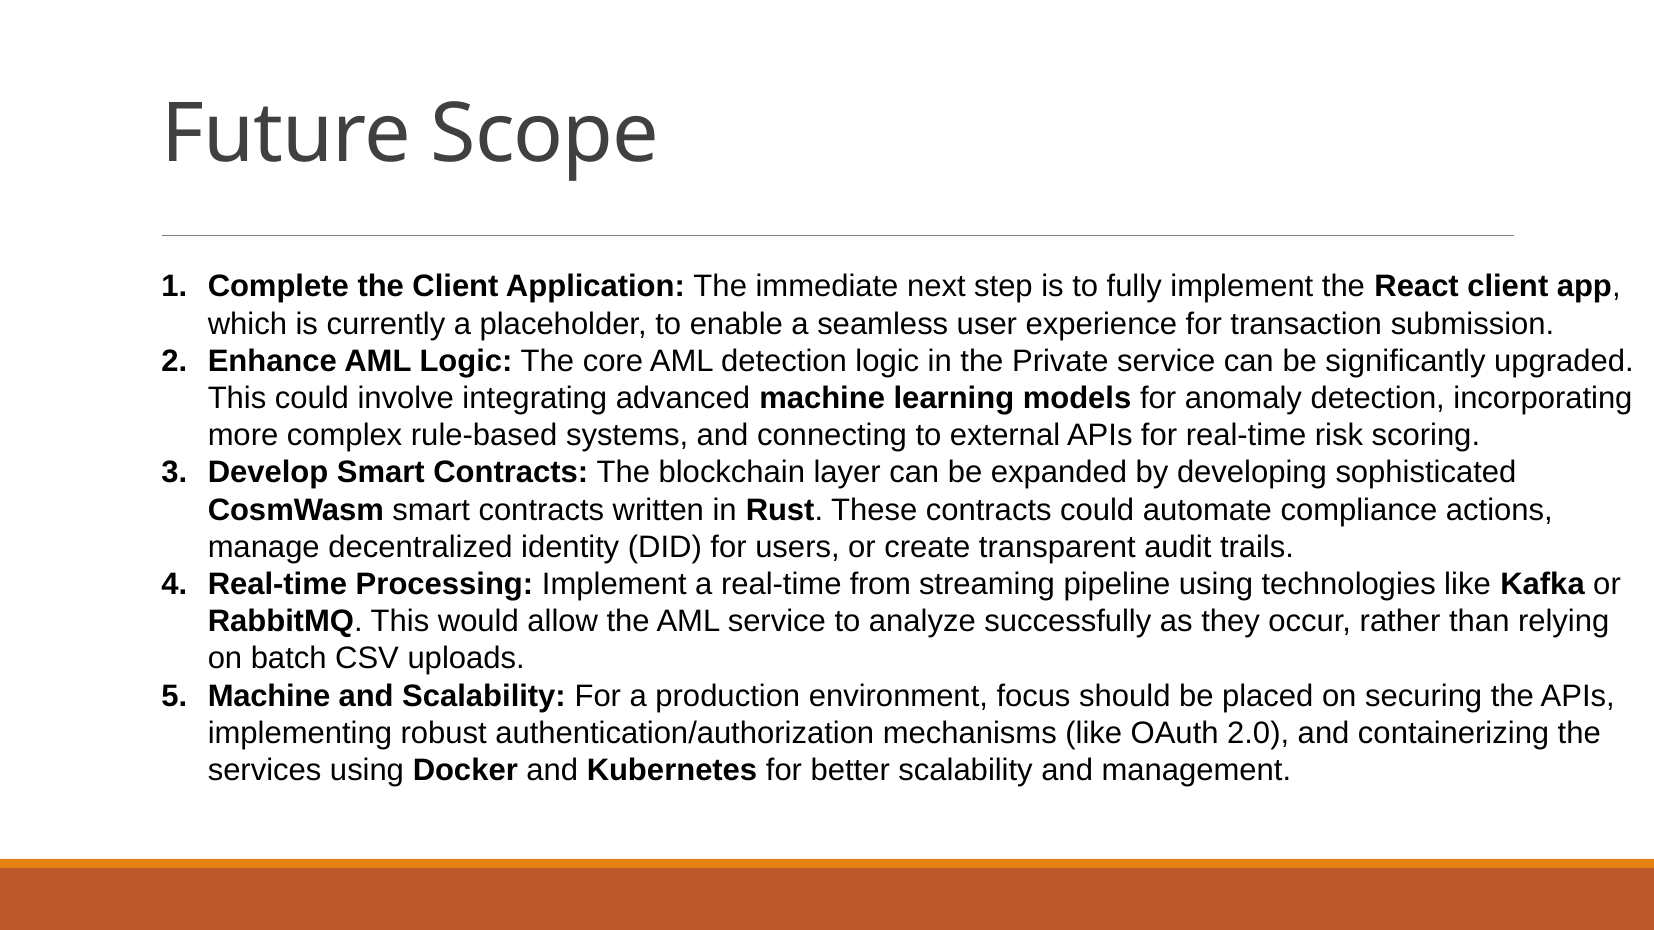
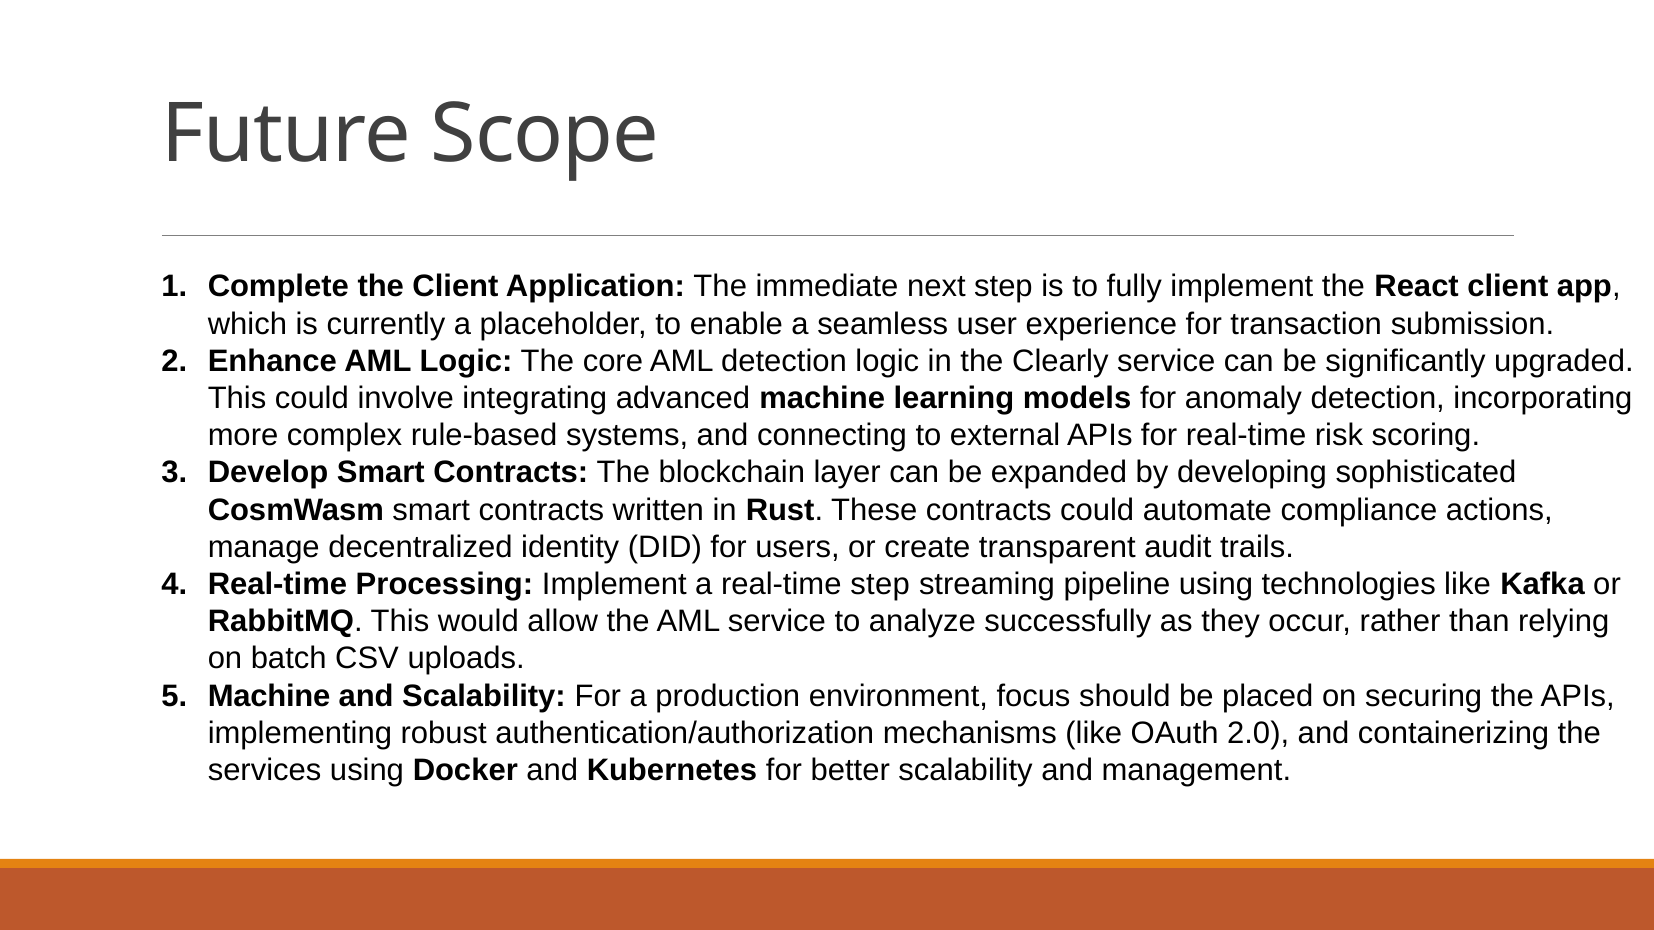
Private: Private -> Clearly
real-time from: from -> step
